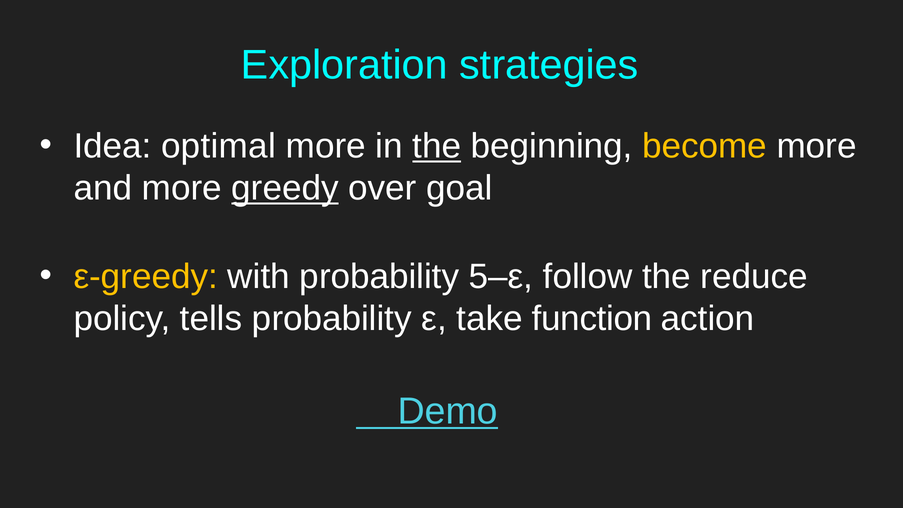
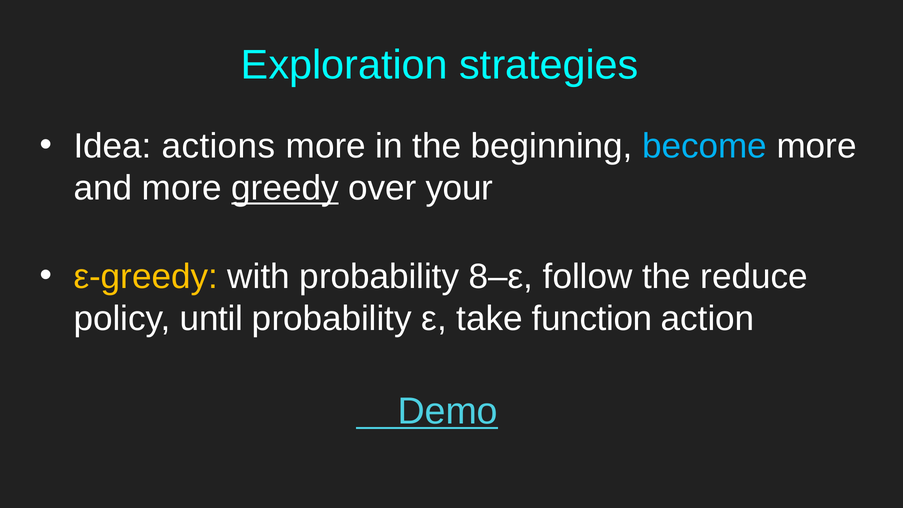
optimal: optimal -> actions
the at (437, 146) underline: present -> none
become colour: yellow -> light blue
goal: goal -> your
5–ε: 5–ε -> 8–ε
tells: tells -> until
